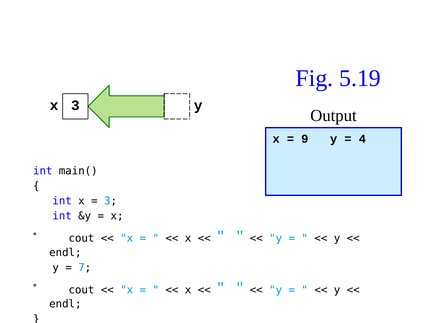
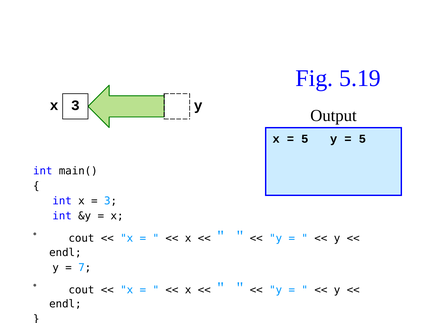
9 at (305, 139): 9 -> 5
4 at (362, 139): 4 -> 5
